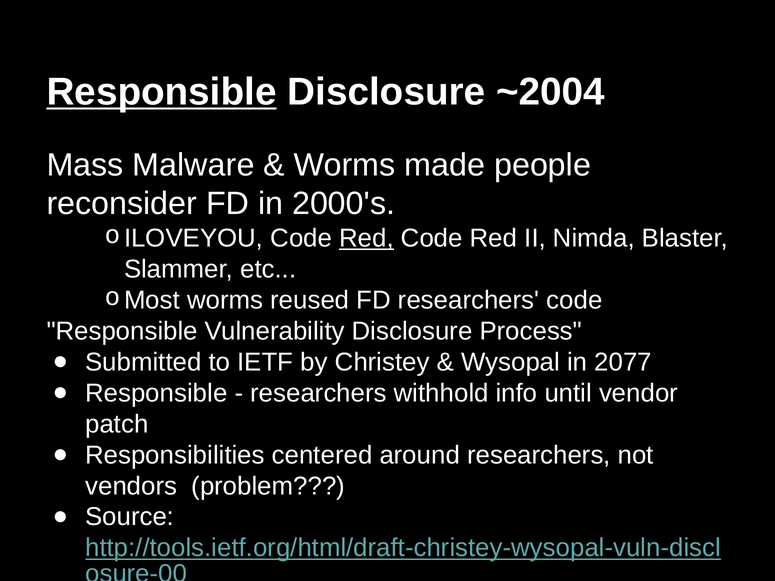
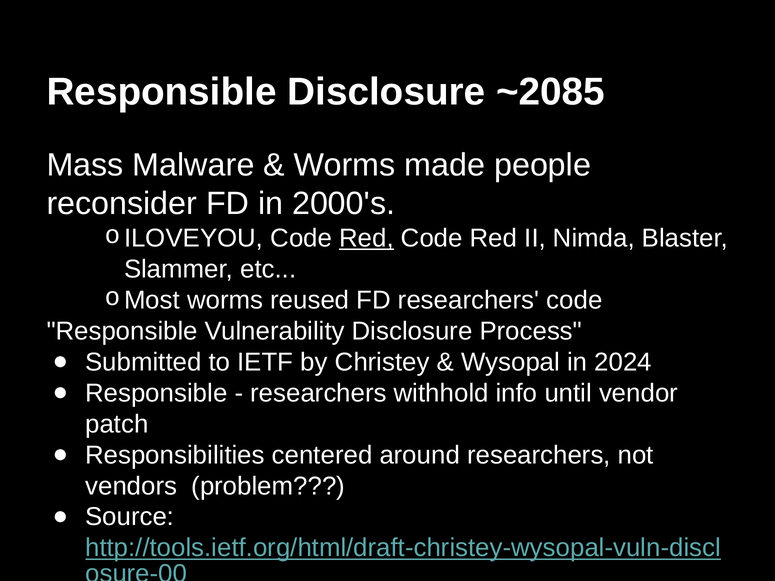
Responsible at (162, 92) underline: present -> none
~2004: ~2004 -> ~2085
2077: 2077 -> 2024
